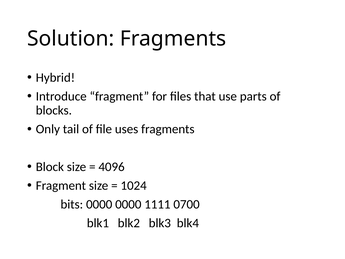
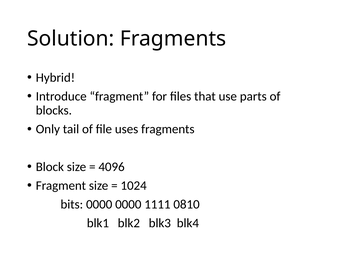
0700: 0700 -> 0810
